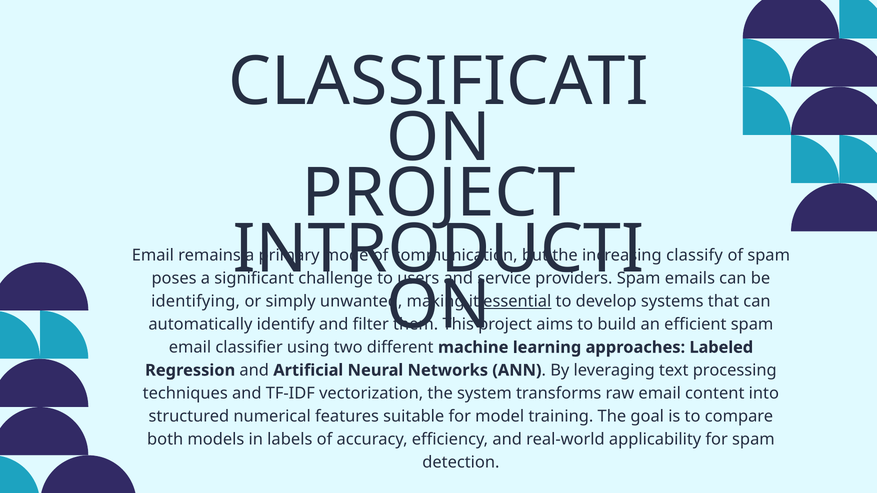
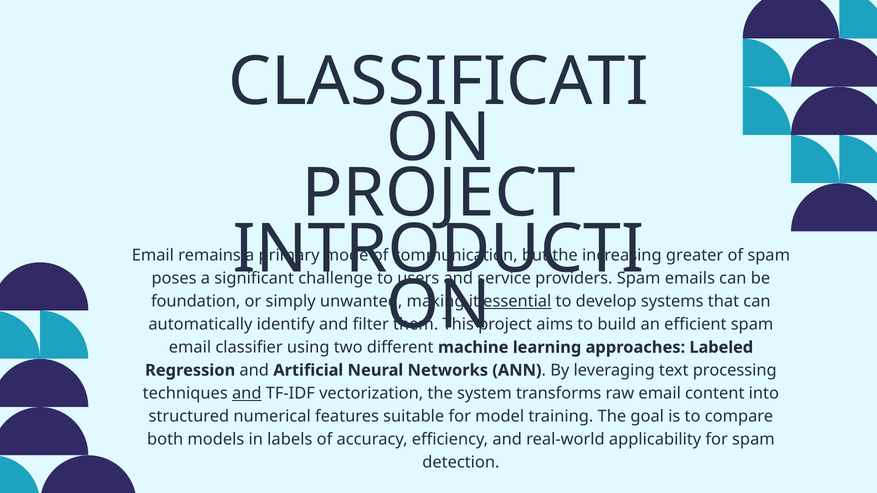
classify: classify -> greater
identifying: identifying -> foundation
and at (247, 394) underline: none -> present
